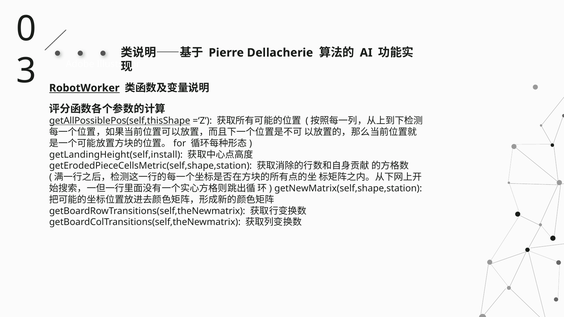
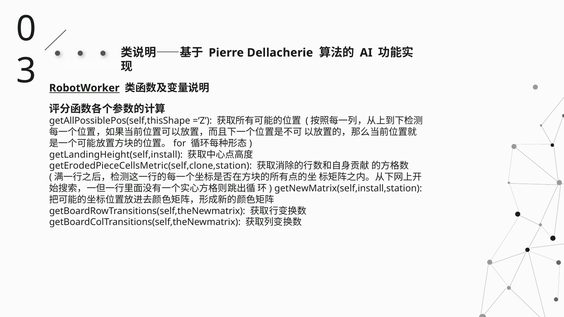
getAllPossiblePos(self,thisShape underline: present -> none
getErodedPieceCellsMetric(self,shape,station: getErodedPieceCellsMetric(self,shape,station -> getErodedPieceCellsMetric(self,clone,station
getNewMatrix(self,shape,station: getNewMatrix(self,shape,station -> getNewMatrix(self,install,station
